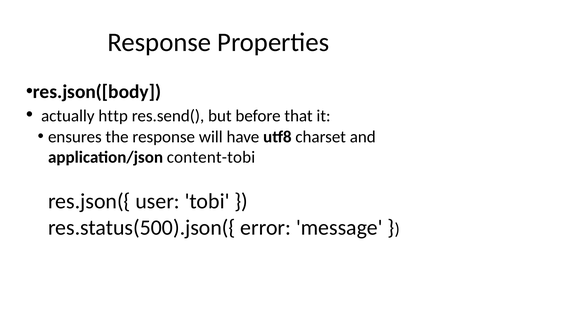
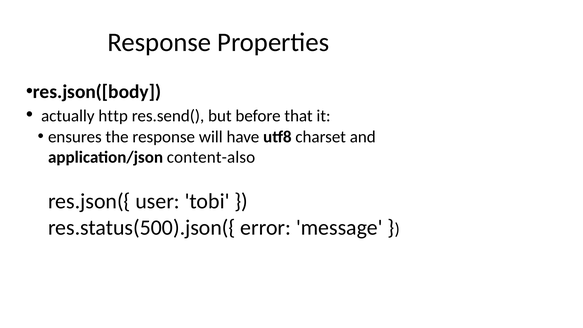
content-tobi: content-tobi -> content-also
